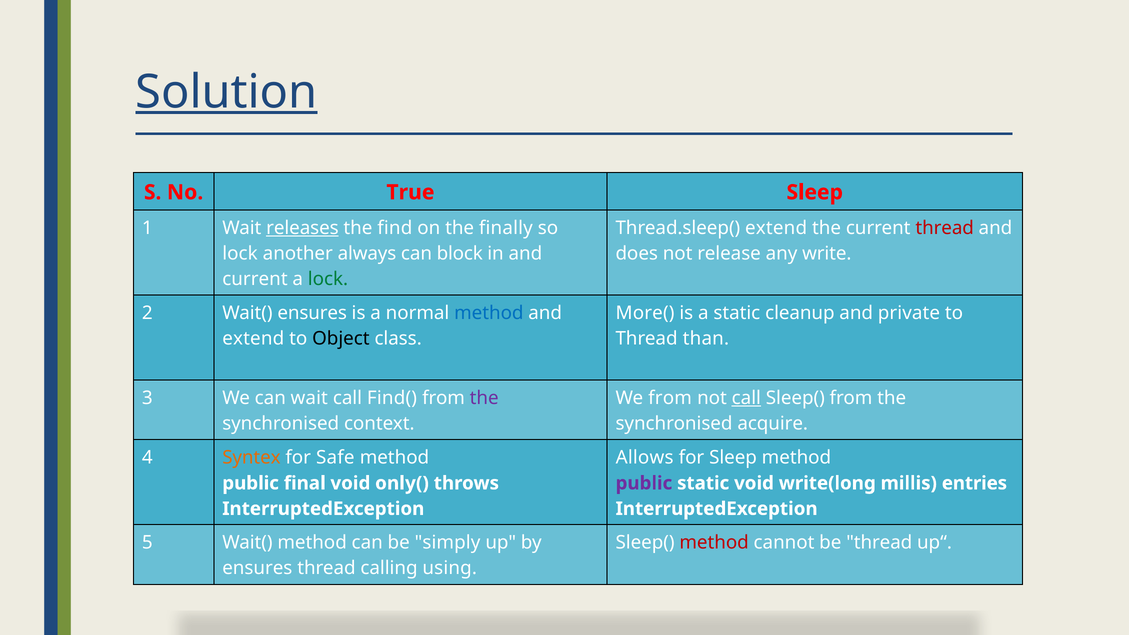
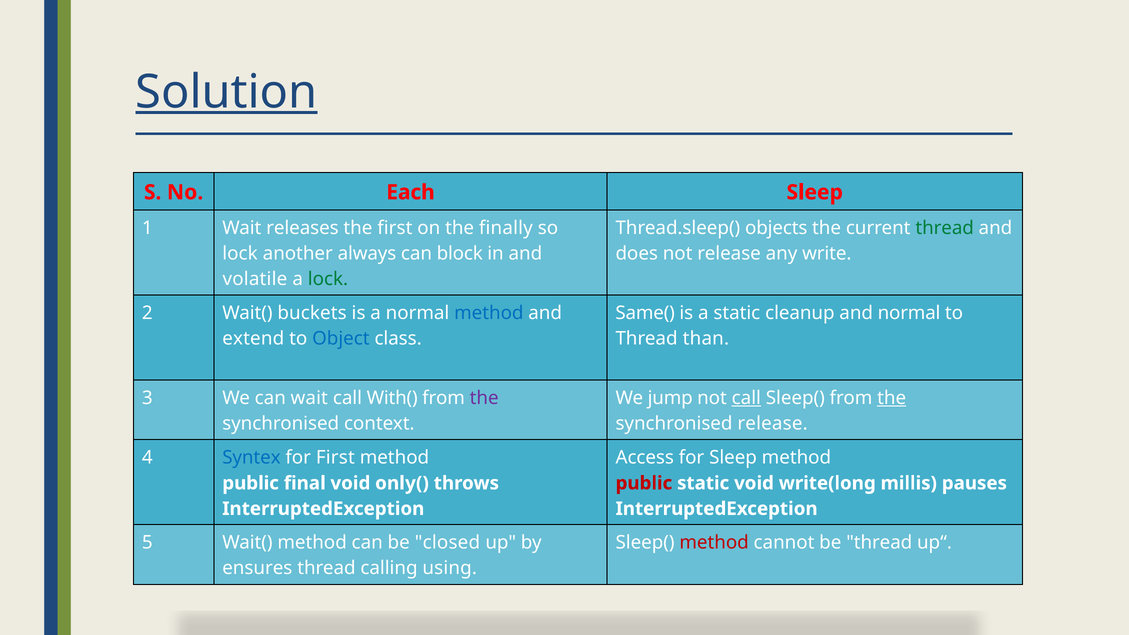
True: True -> Each
releases underline: present -> none
the find: find -> first
Thread.sleep( extend: extend -> objects
thread at (945, 228) colour: red -> green
current at (255, 279): current -> volatile
Wait( ensures: ensures -> buckets
More(: More( -> Same(
and private: private -> normal
Object colour: black -> blue
Find(: Find( -> With(
We from: from -> jump
the at (892, 398) underline: none -> present
synchronised acquire: acquire -> release
Syntex colour: orange -> blue
for Safe: Safe -> First
Allows: Allows -> Access
public at (644, 483) colour: purple -> red
entries: entries -> pauses
simply: simply -> closed
